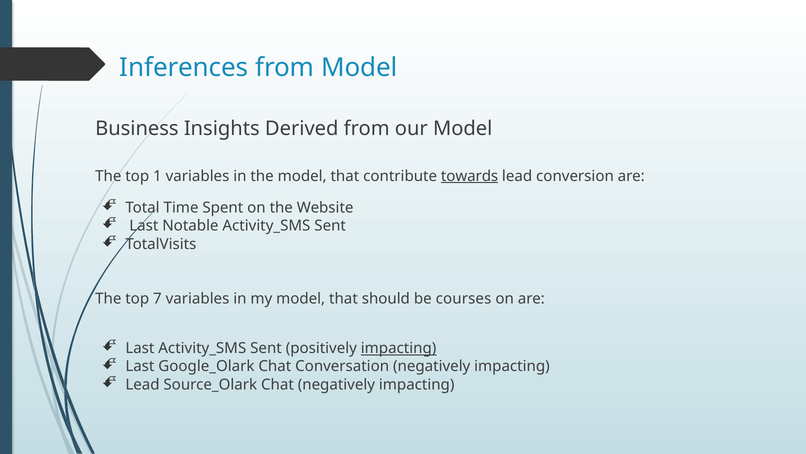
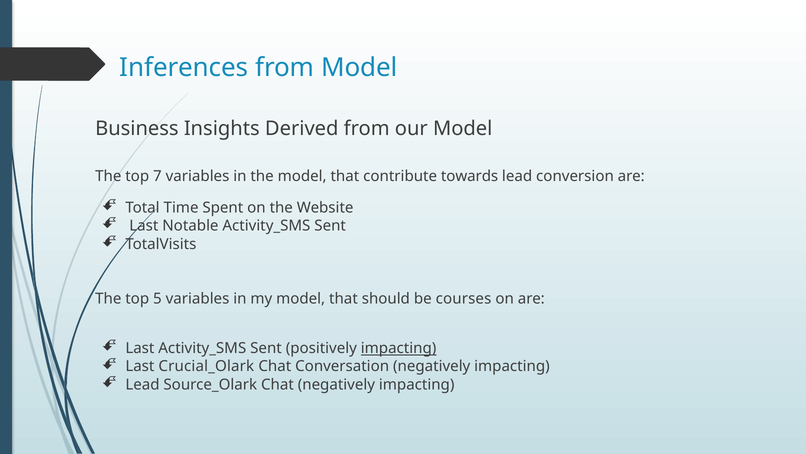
1: 1 -> 7
towards underline: present -> none
7: 7 -> 5
Google_Olark: Google_Olark -> Crucial_Olark
